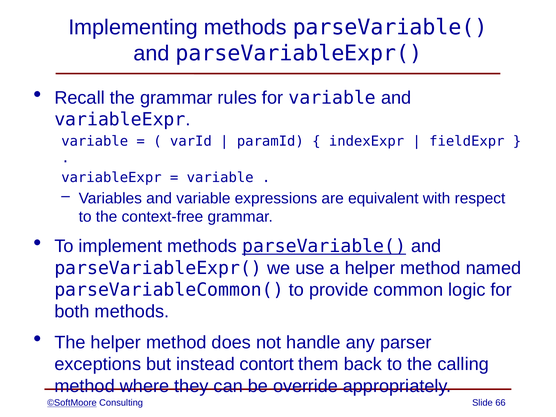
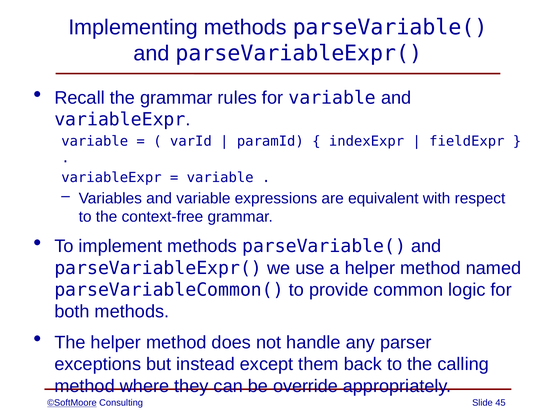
parseVariable( at (324, 246) underline: present -> none
contort: contort -> except
66: 66 -> 45
